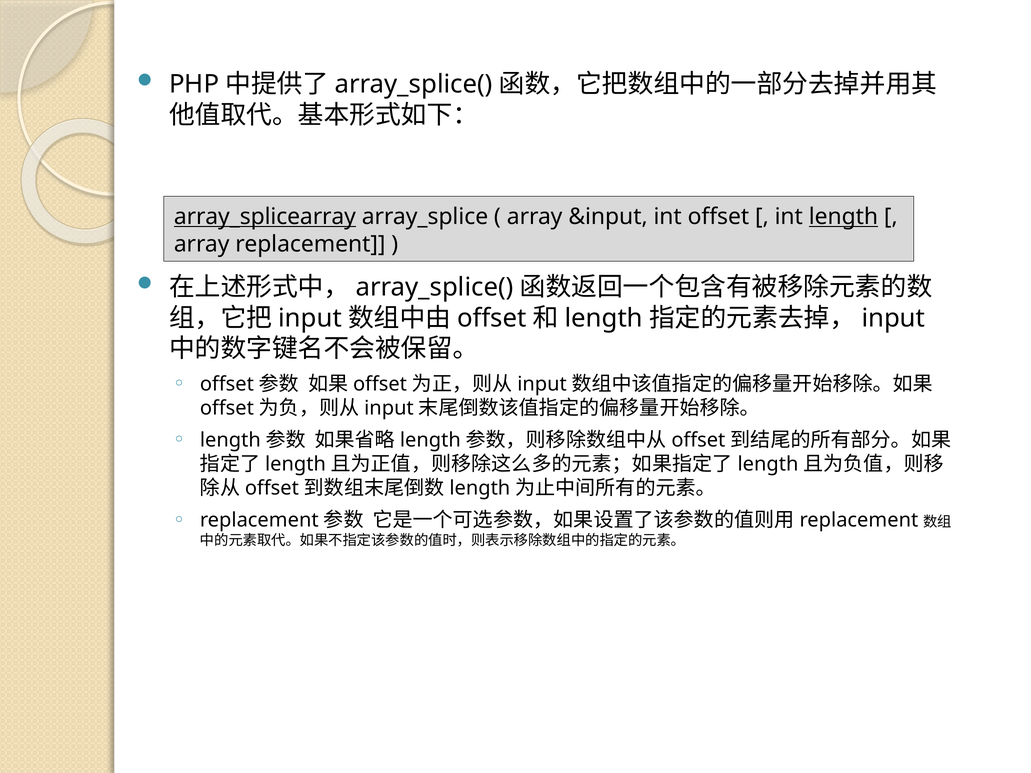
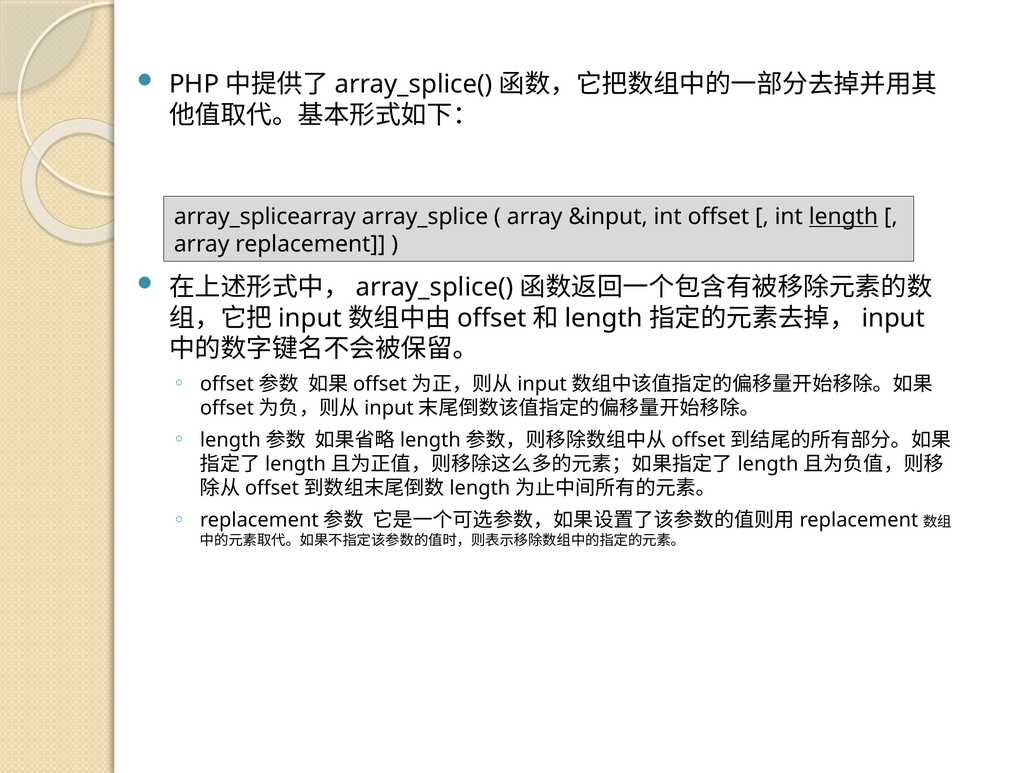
array_splicearray underline: present -> none
